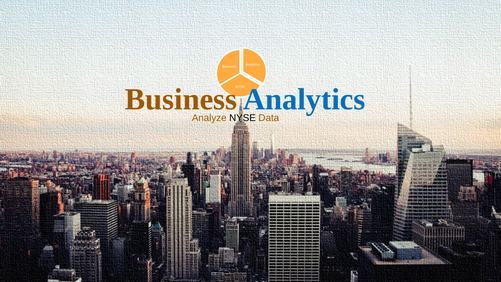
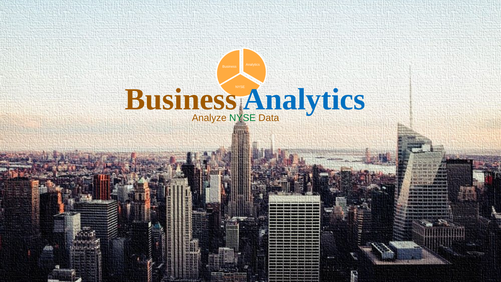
NYSE at (243, 118) colour: black -> green
